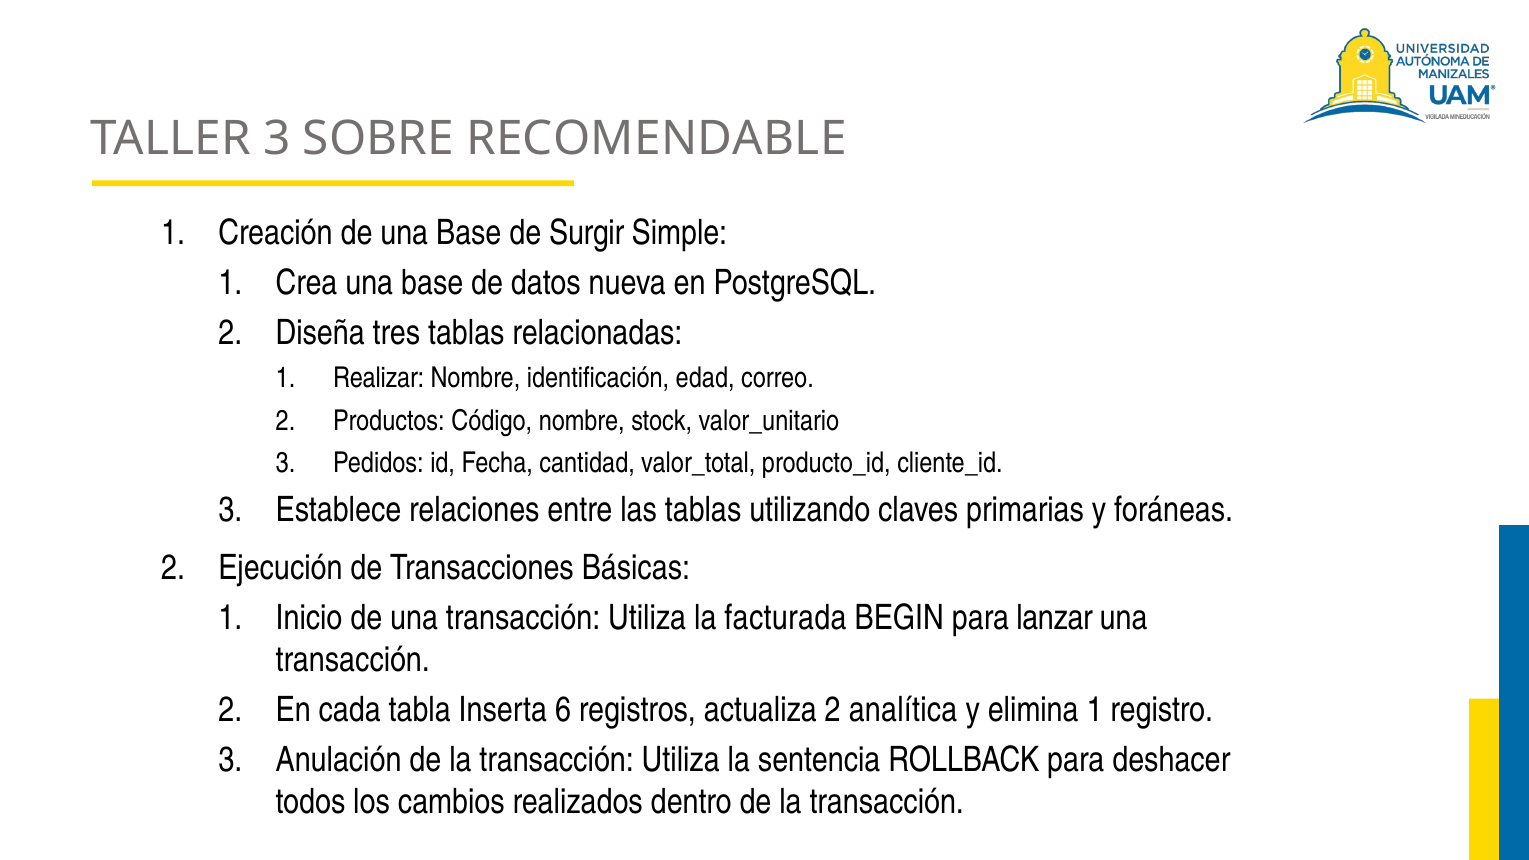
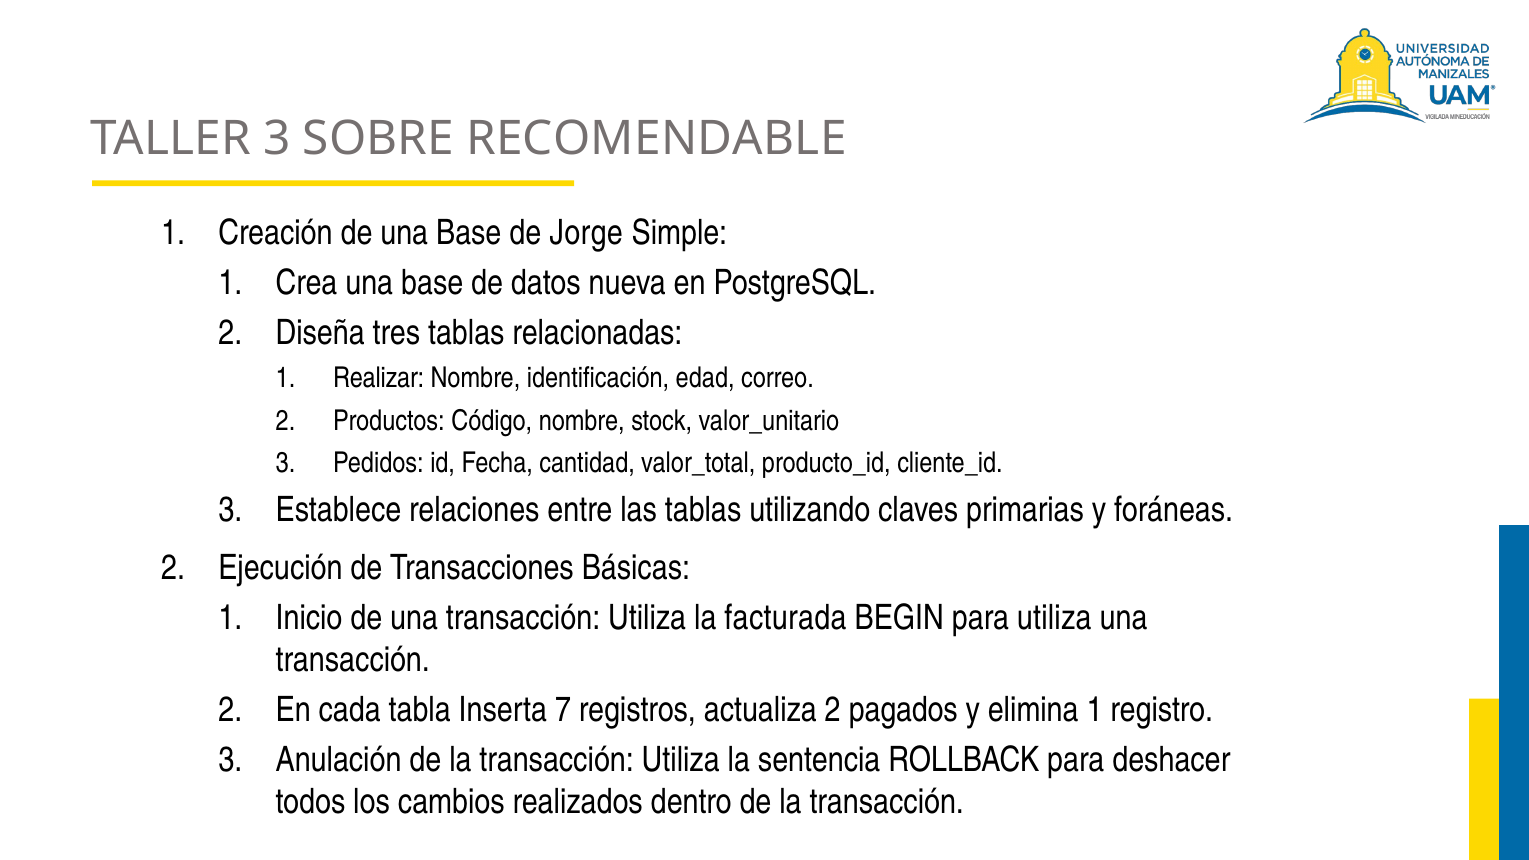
Surgir: Surgir -> Jorge
para lanzar: lanzar -> utiliza
6: 6 -> 7
analítica: analítica -> pagados
